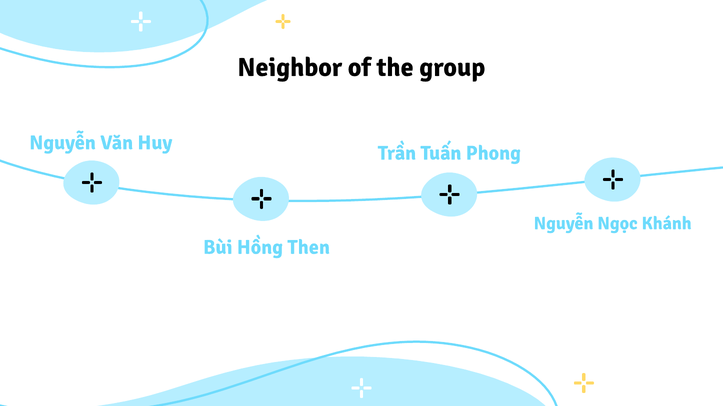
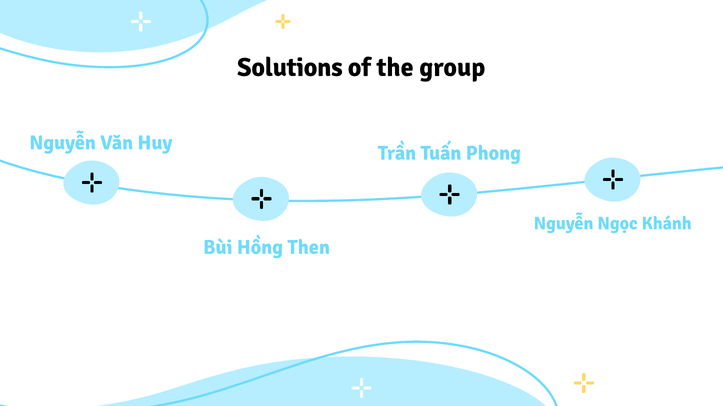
Neighbor: Neighbor -> Solutions
